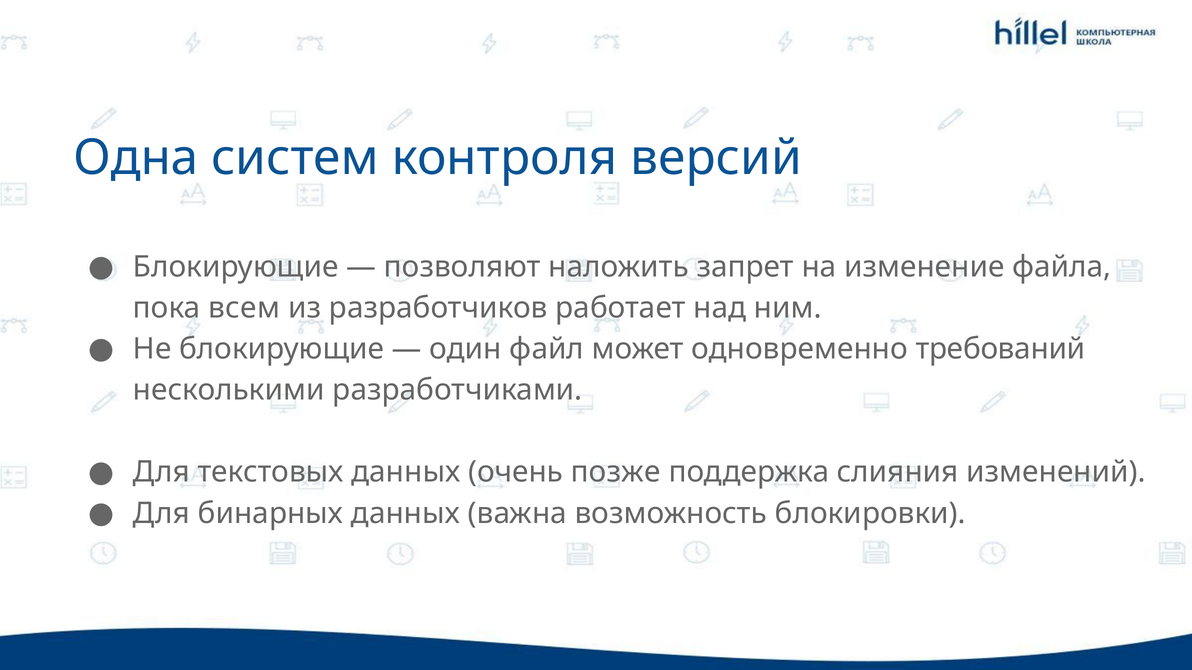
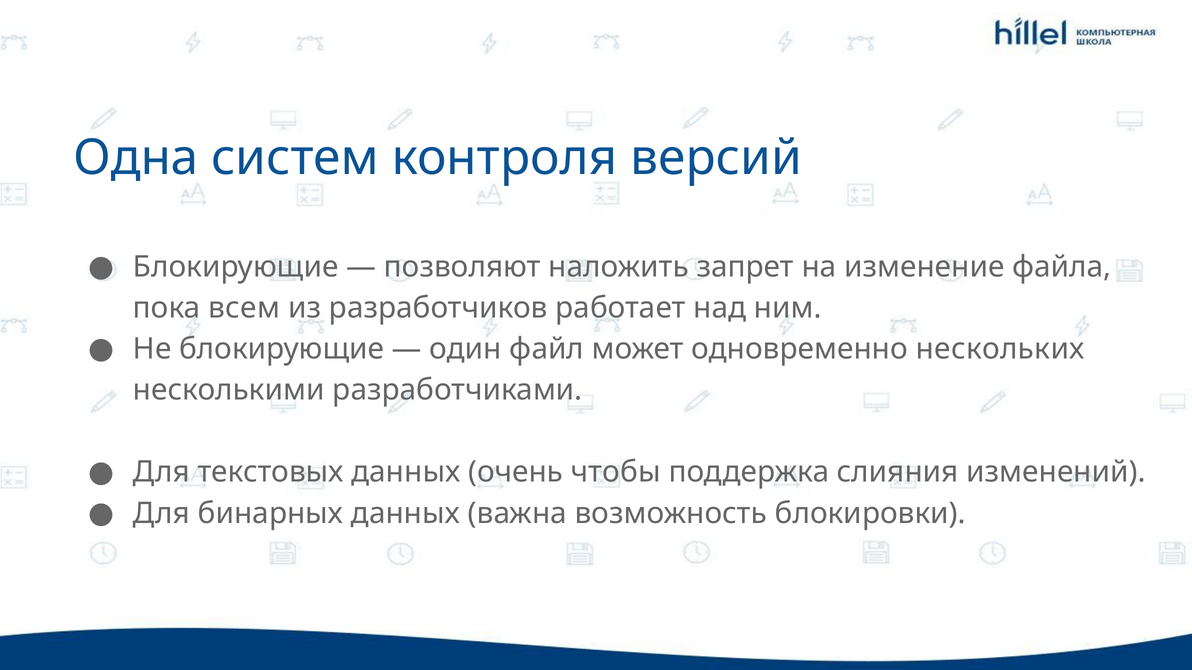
требований: требований -> нескольких
позже: позже -> чтобы
